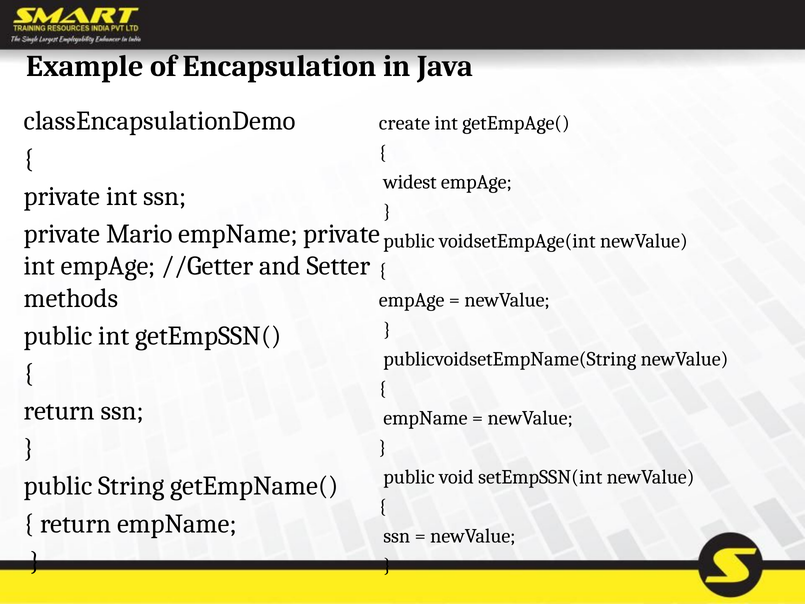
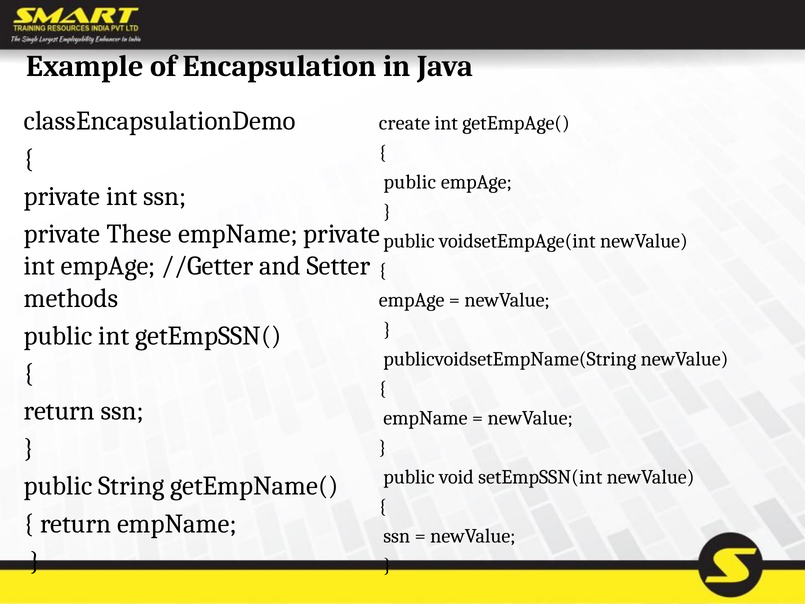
widest at (410, 182): widest -> public
Mario: Mario -> These
